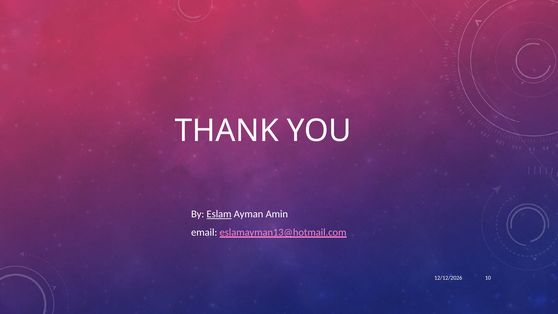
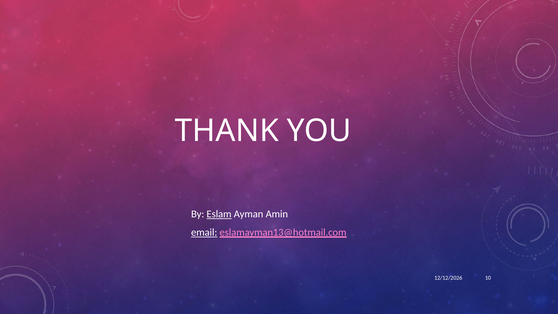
email underline: none -> present
